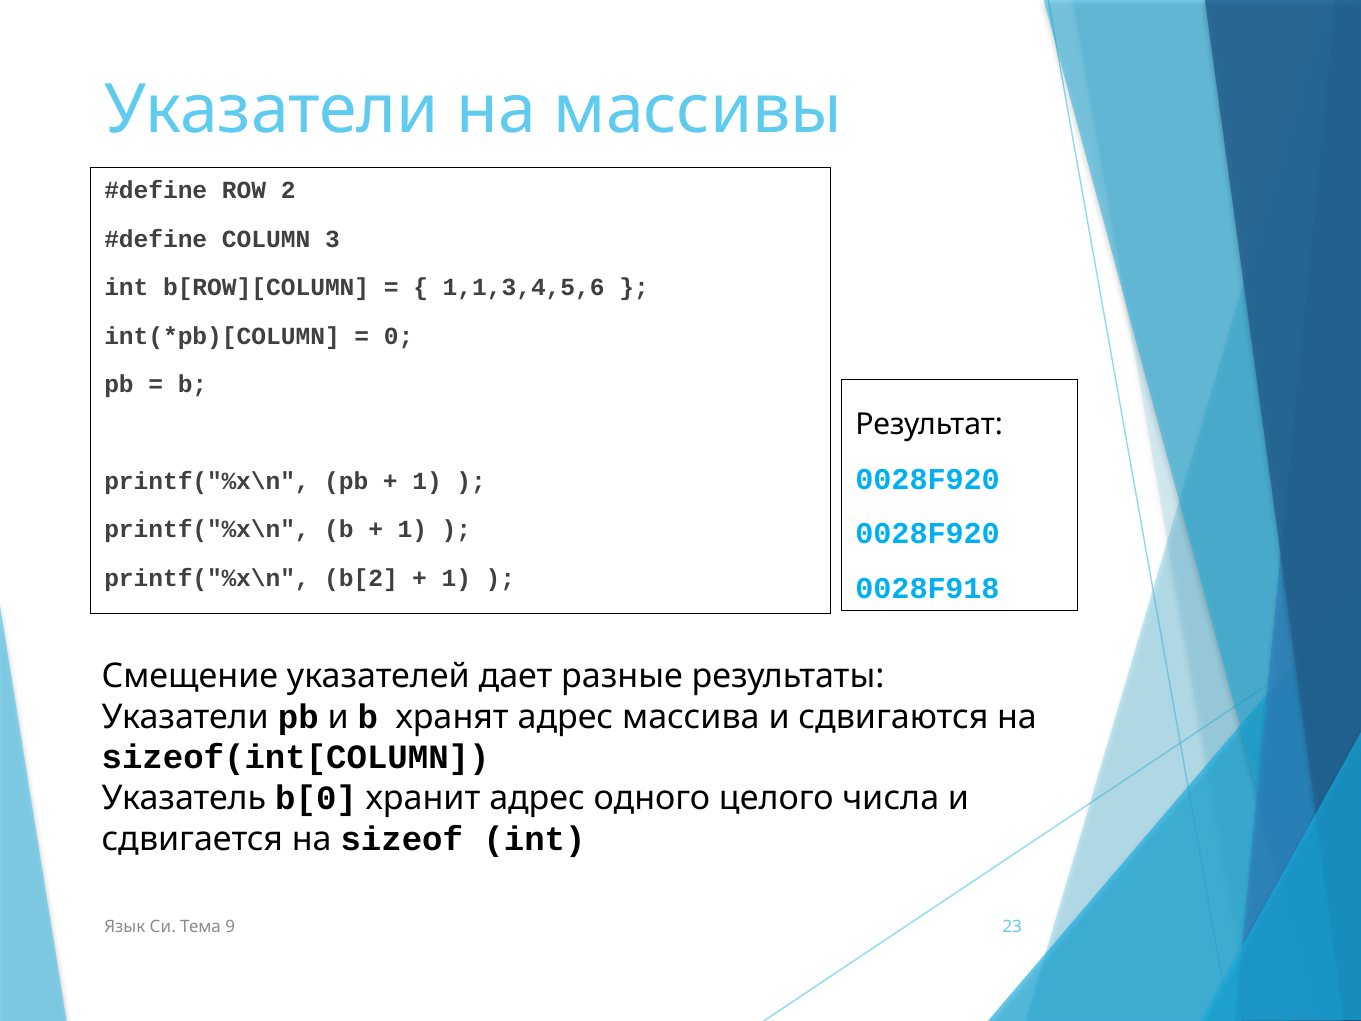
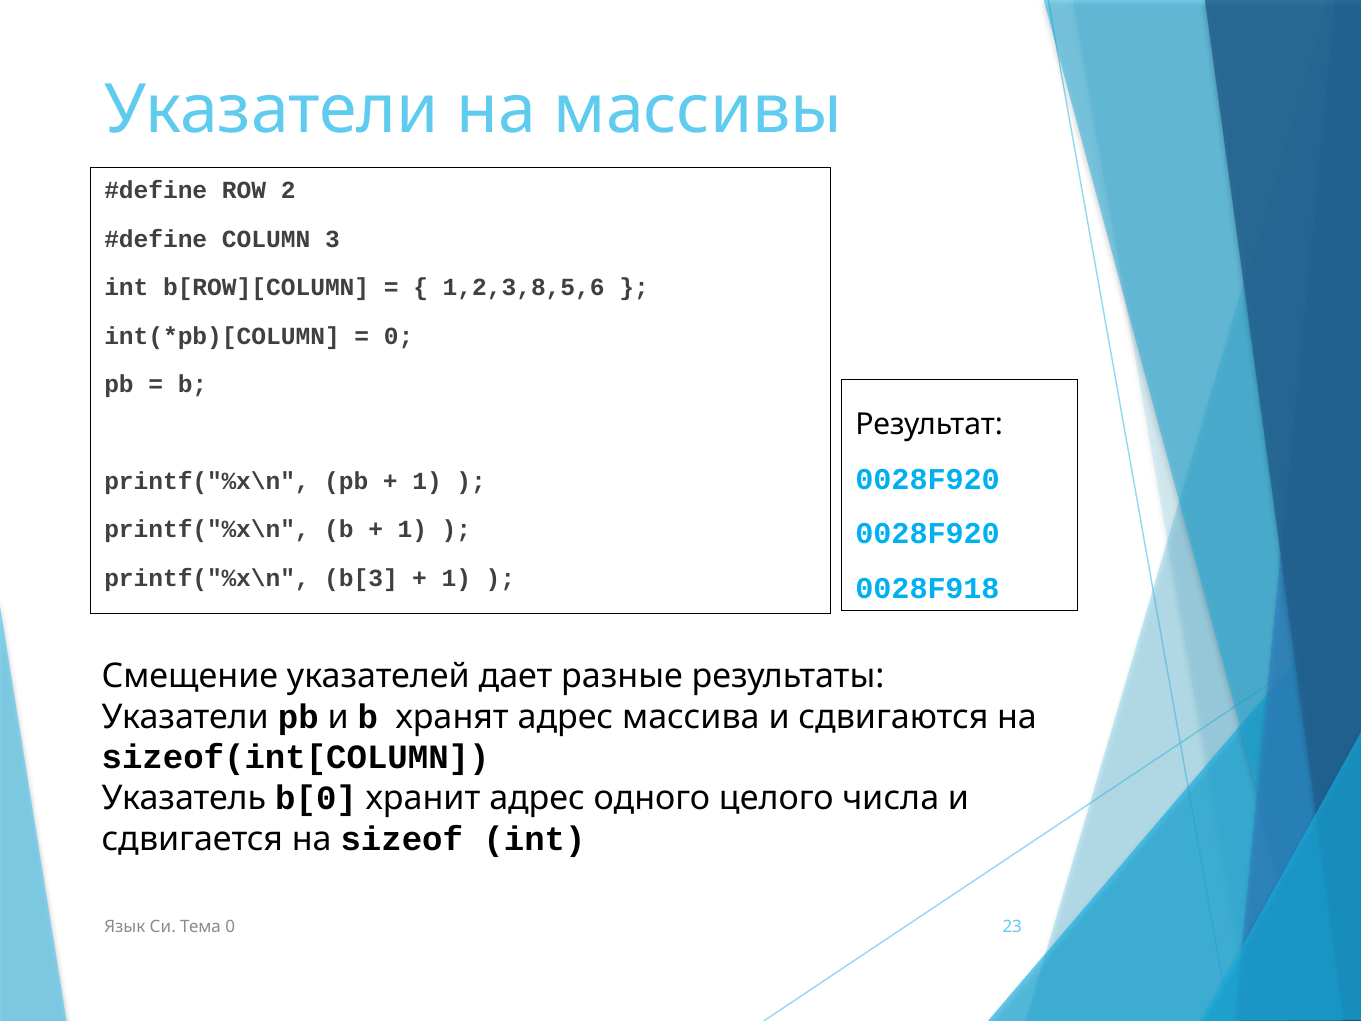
1,1,3,4,5,6: 1,1,3,4,5,6 -> 1,2,3,8,5,6
b[2: b[2 -> b[3
Тема 9: 9 -> 0
